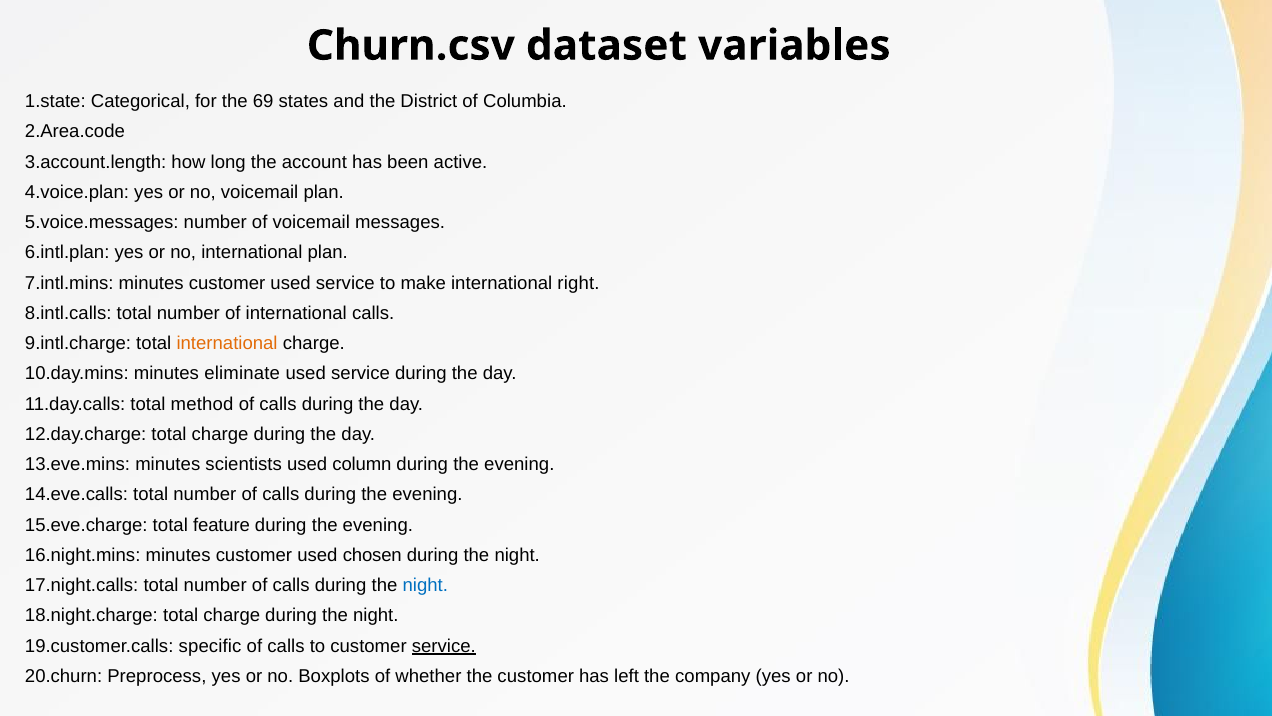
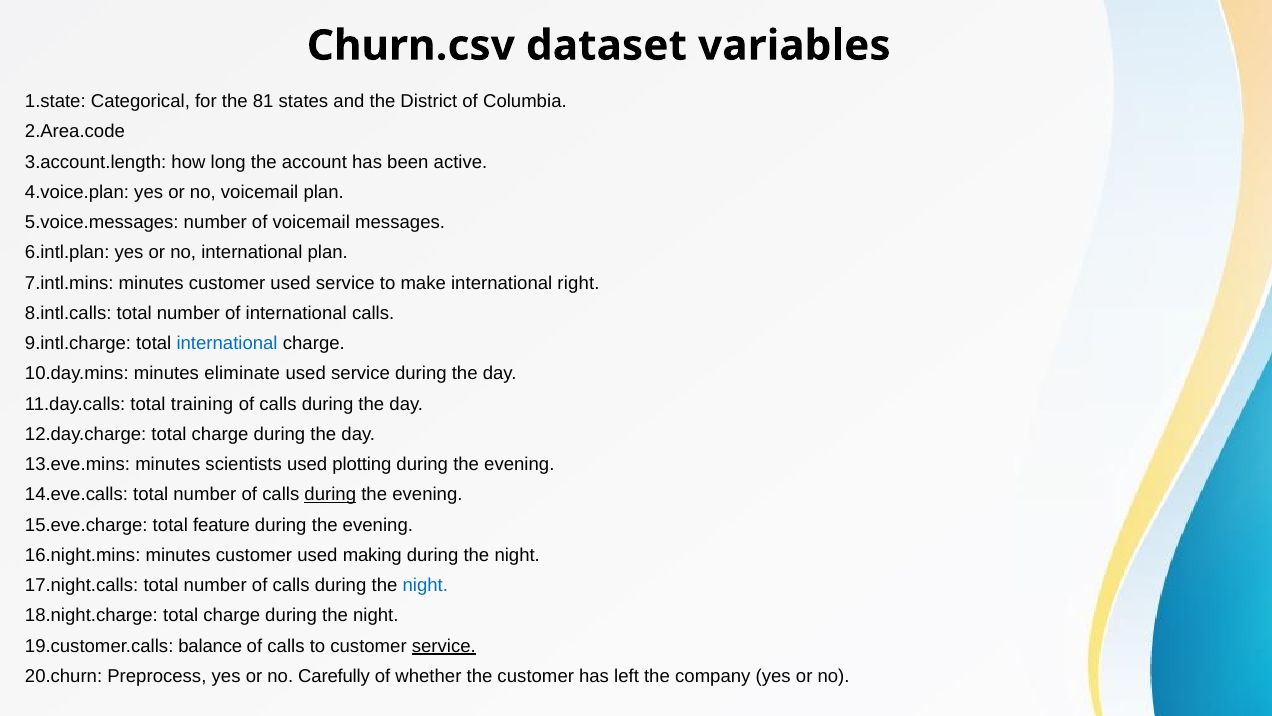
69: 69 -> 81
international at (227, 343) colour: orange -> blue
method: method -> training
column: column -> plotting
during at (330, 494) underline: none -> present
chosen: chosen -> making
specific: specific -> balance
Boxplots: Boxplots -> Carefully
